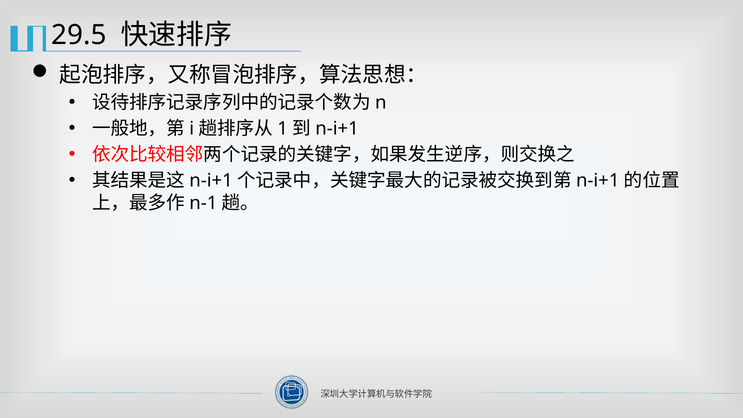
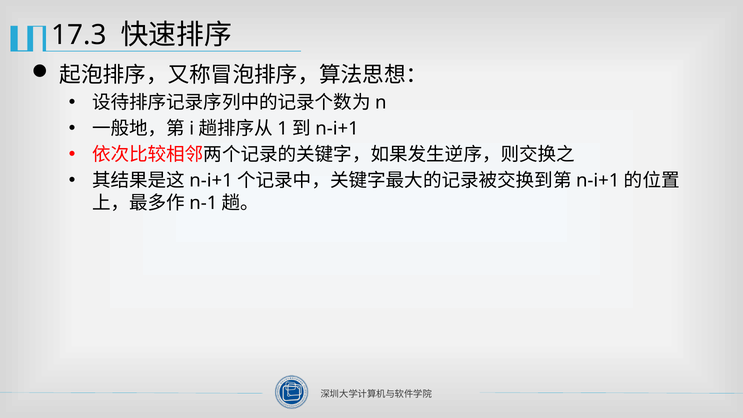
29.5: 29.5 -> 17.3
